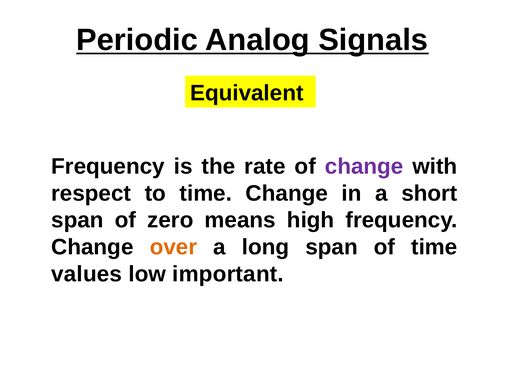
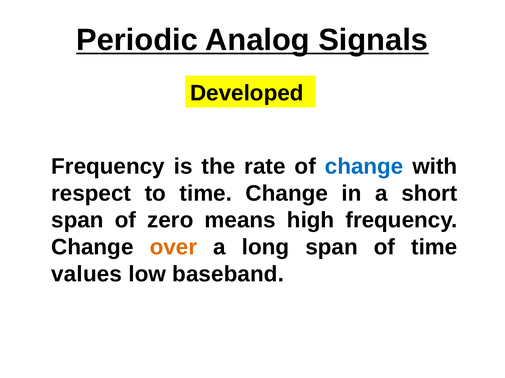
Equivalent: Equivalent -> Developed
change at (364, 167) colour: purple -> blue
important: important -> baseband
